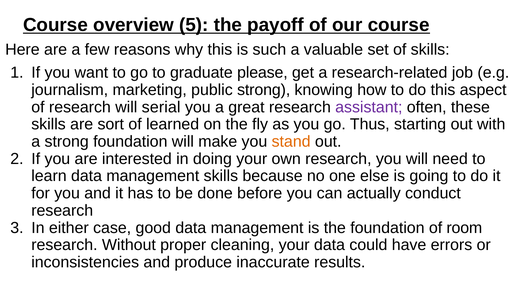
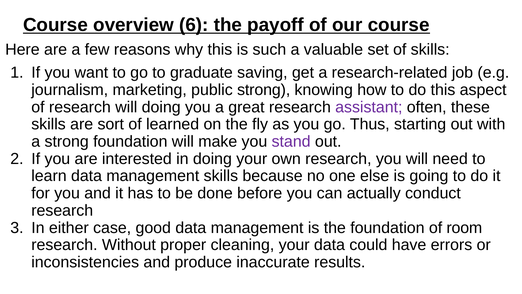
5: 5 -> 6
please: please -> saving
will serial: serial -> doing
stand colour: orange -> purple
